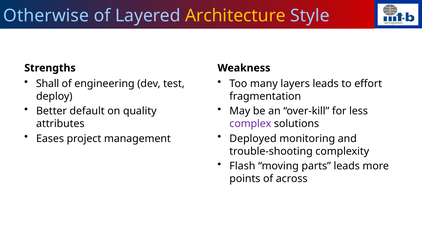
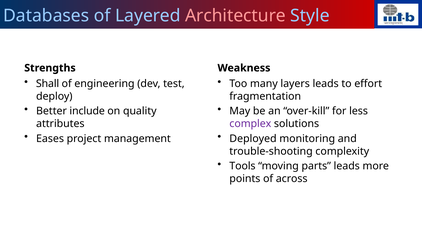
Otherwise: Otherwise -> Databases
Architecture colour: yellow -> pink
default: default -> include
Flash: Flash -> Tools
